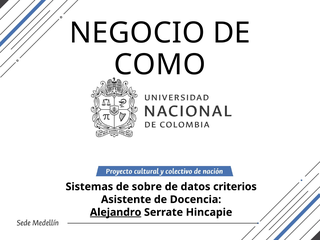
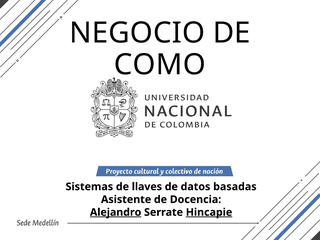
sobre: sobre -> llaves
criterios: criterios -> basadas
Hincapie underline: none -> present
